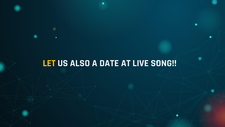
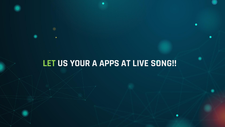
LET colour: yellow -> light green
ALSO: ALSO -> YOUR
DATE: DATE -> APPS
